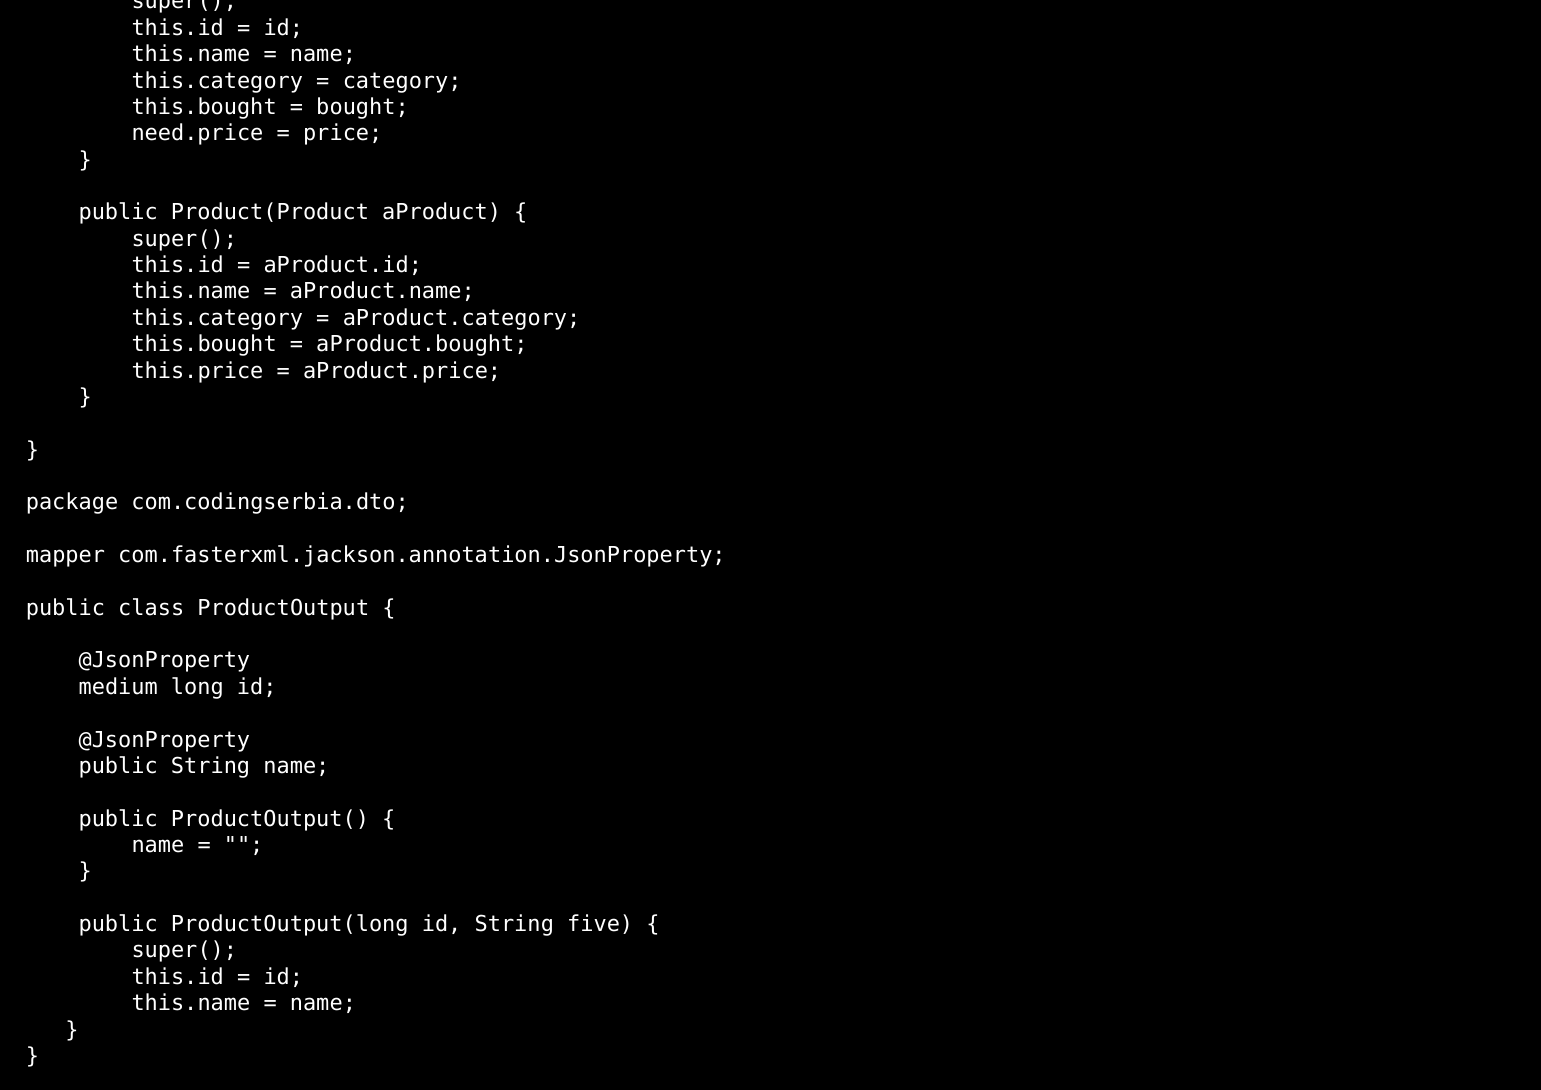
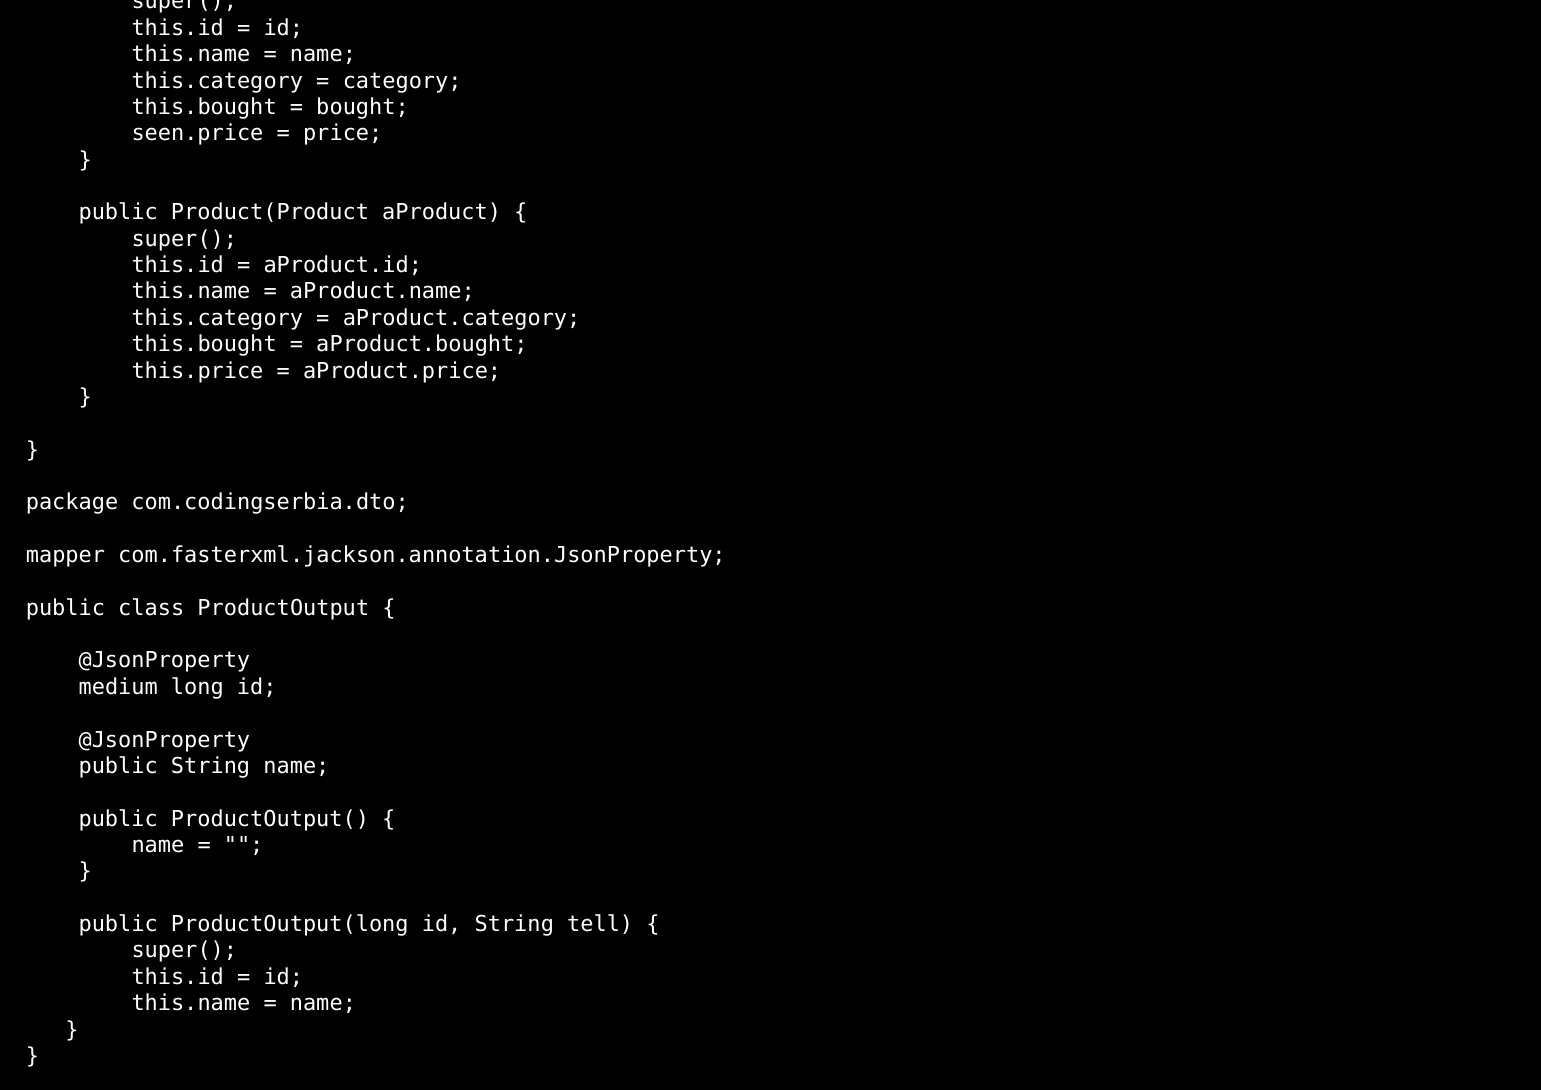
need.price: need.price -> seen.price
five: five -> tell
